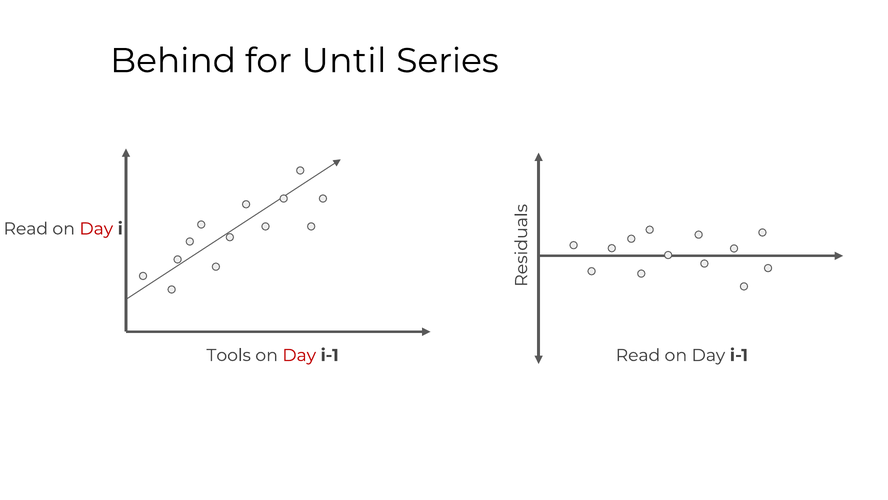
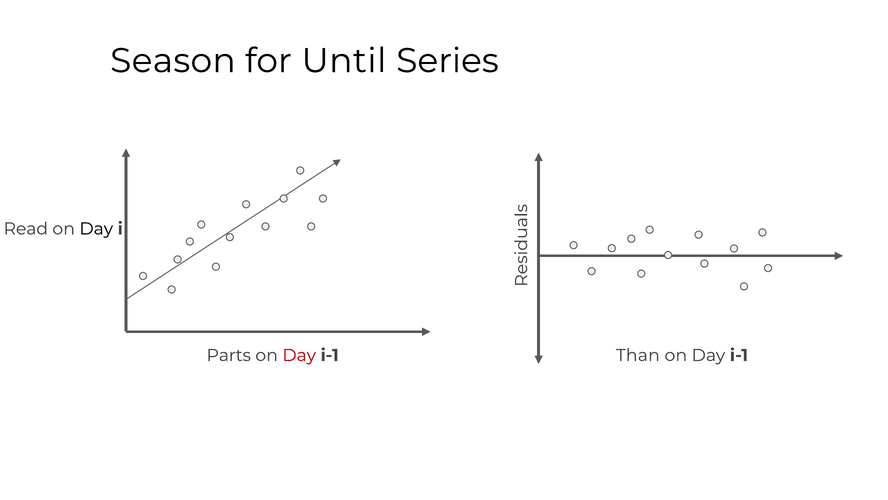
Behind: Behind -> Season
Day at (96, 229) colour: red -> black
Tools: Tools -> Parts
Read at (638, 355): Read -> Than
